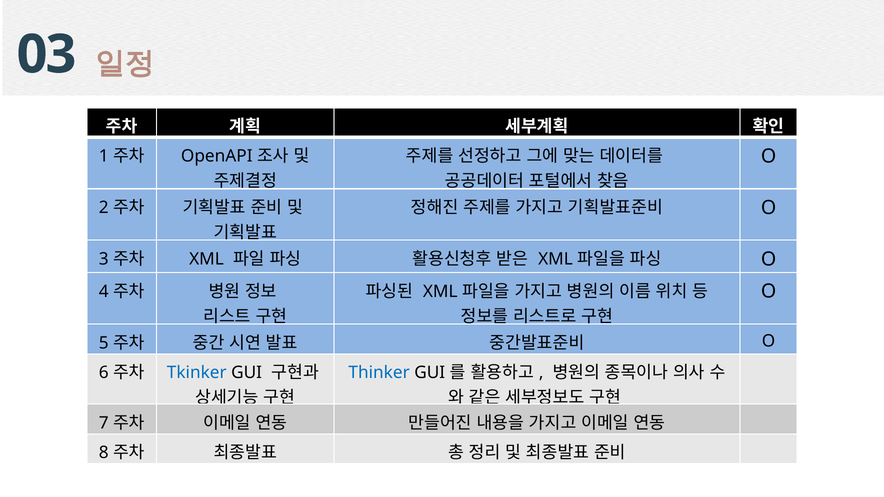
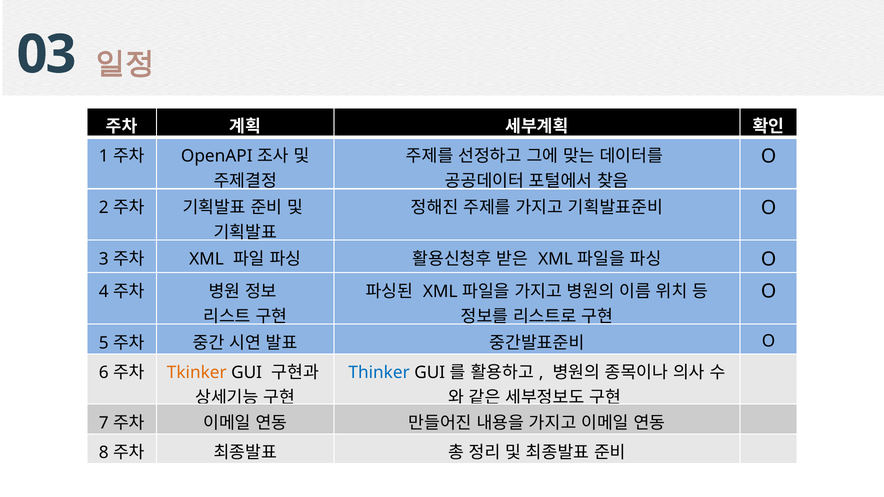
Tkinker colour: blue -> orange
